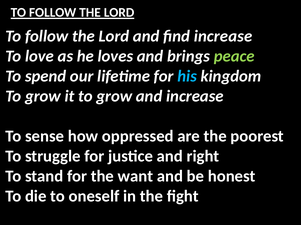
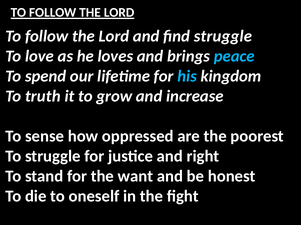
find increase: increase -> struggle
peace colour: light green -> light blue
grow at (43, 97): grow -> truth
